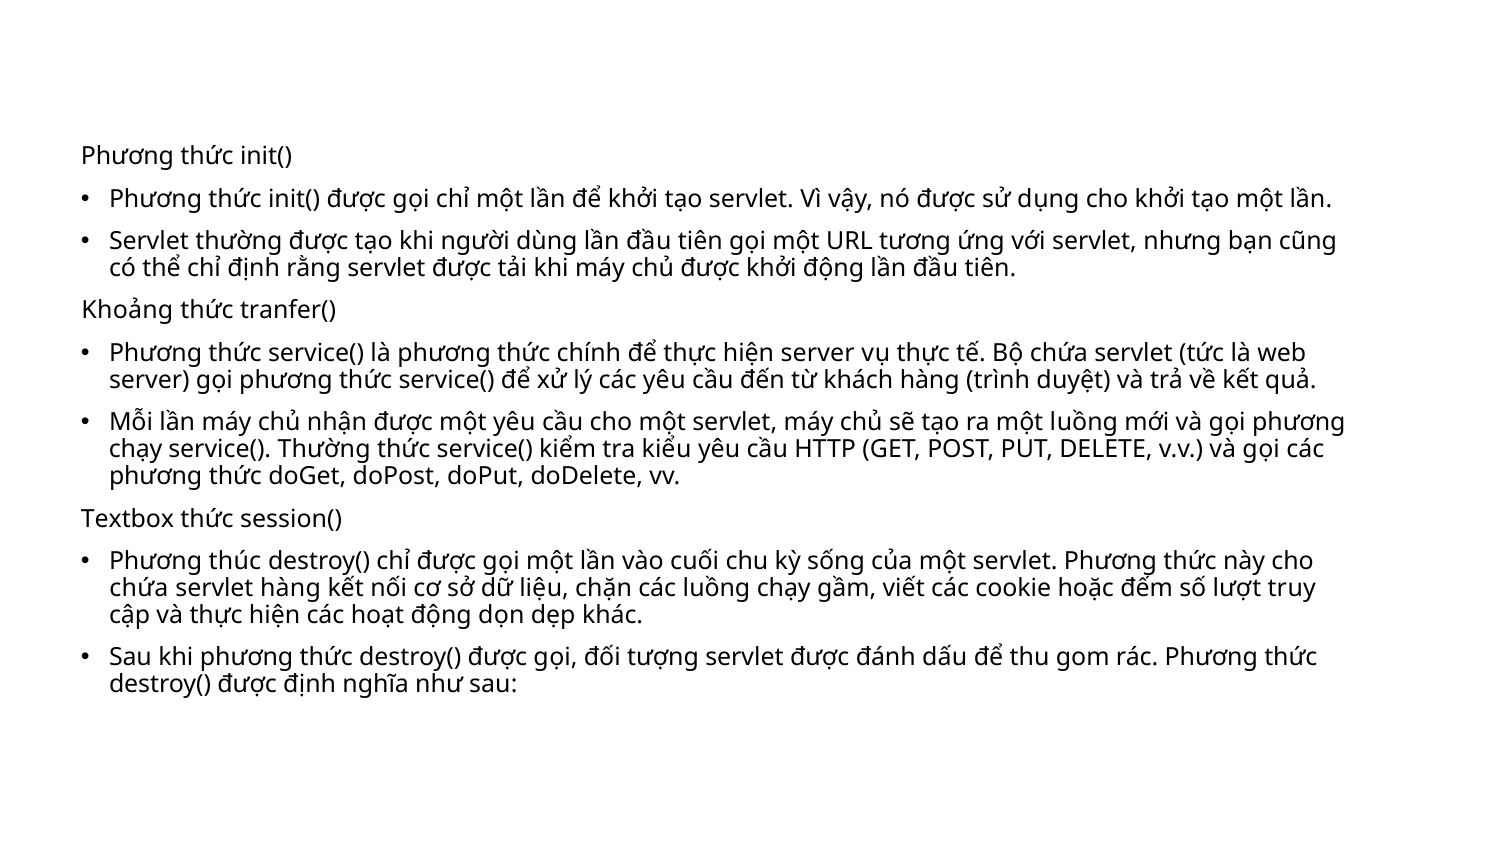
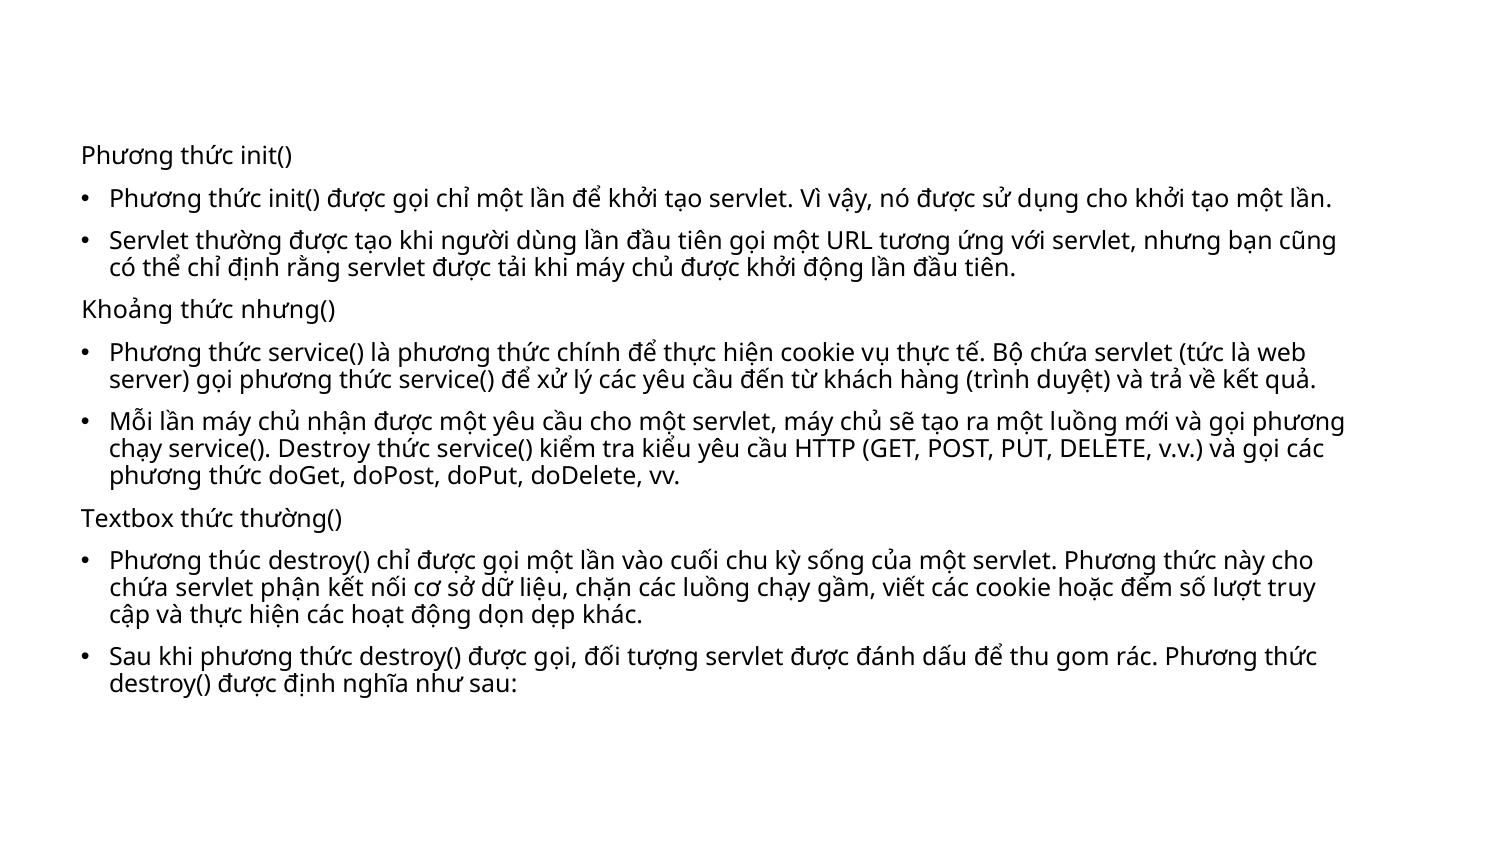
tranfer(: tranfer( -> nhưng(
hiện server: server -> cookie
service( Thường: Thường -> Destroy
session(: session( -> thường(
servlet hàng: hàng -> phận
